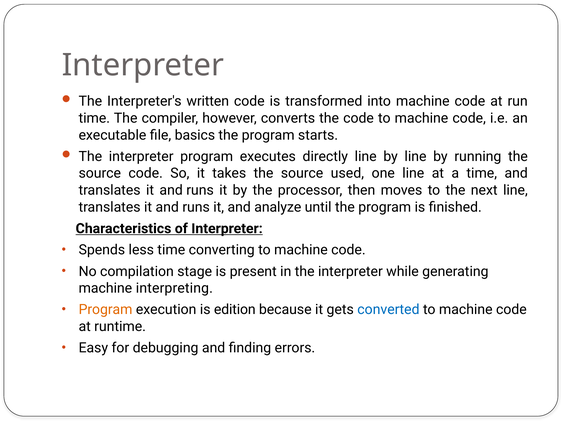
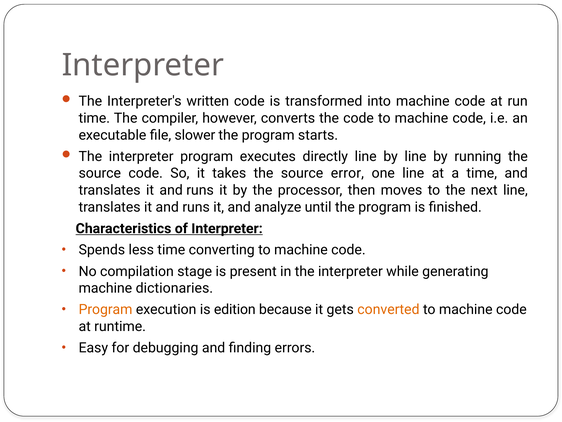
basics: basics -> slower
used: used -> error
interpreting: interpreting -> dictionaries
converted colour: blue -> orange
